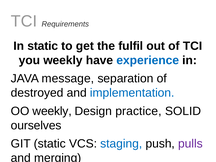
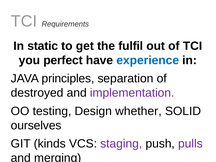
you weekly: weekly -> perfect
message: message -> principles
implementation colour: blue -> purple
OO weekly: weekly -> testing
practice: practice -> whether
GIT static: static -> kinds
staging colour: blue -> purple
